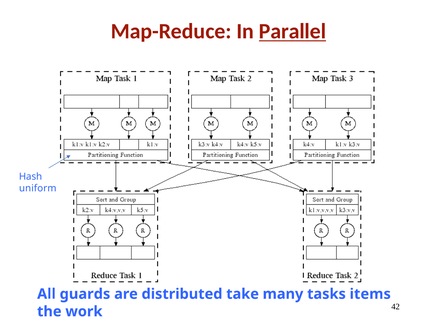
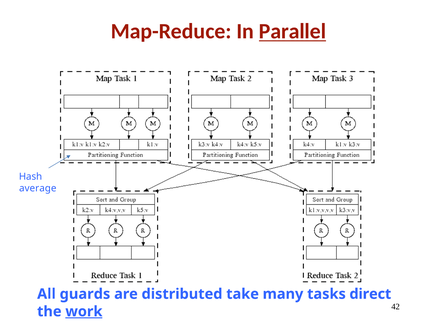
uniform: uniform -> average
items: items -> direct
work underline: none -> present
